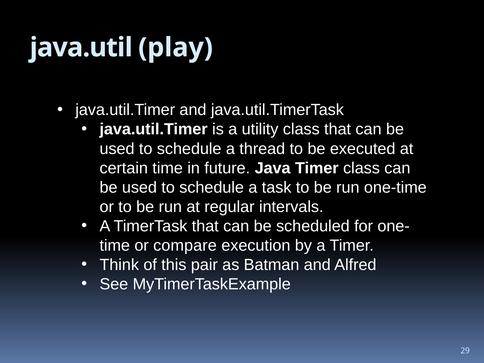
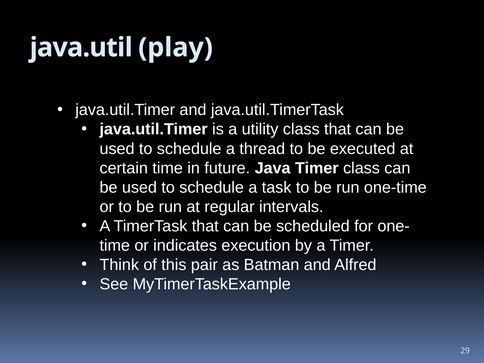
compare: compare -> indicates
